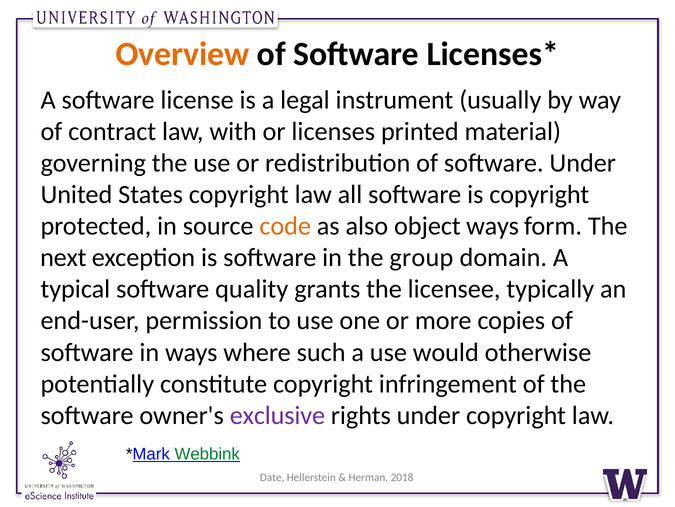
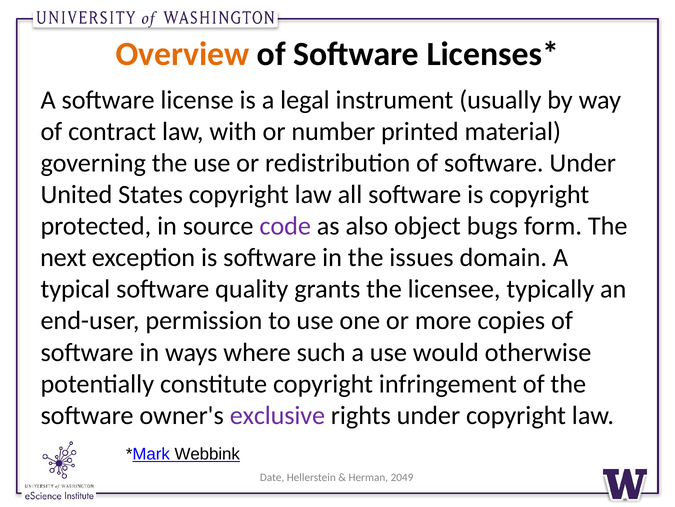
licenses: licenses -> number
code colour: orange -> purple
object ways: ways -> bugs
group: group -> issues
Webbink colour: green -> black
2018: 2018 -> 2049
